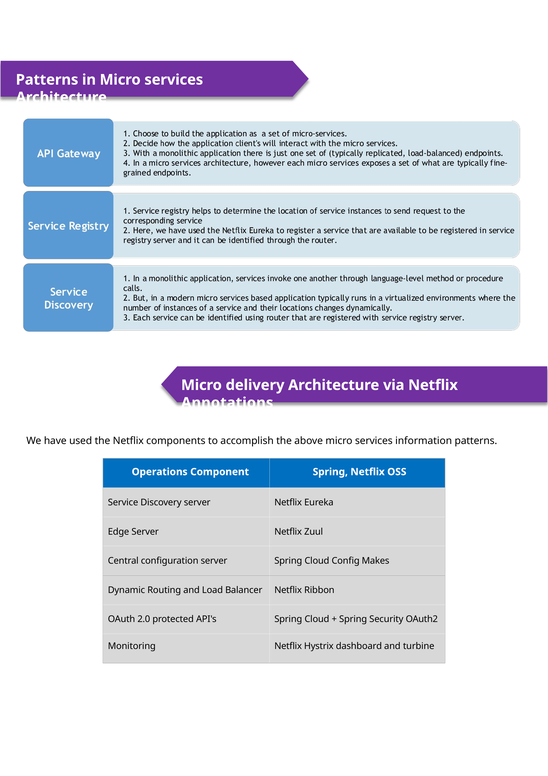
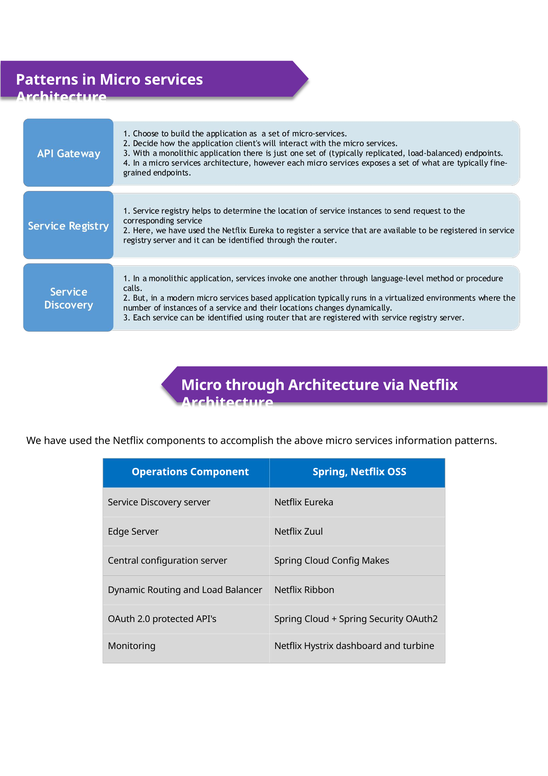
delivery: delivery -> through
Annotations at (227, 403): Annotations -> Architecture
